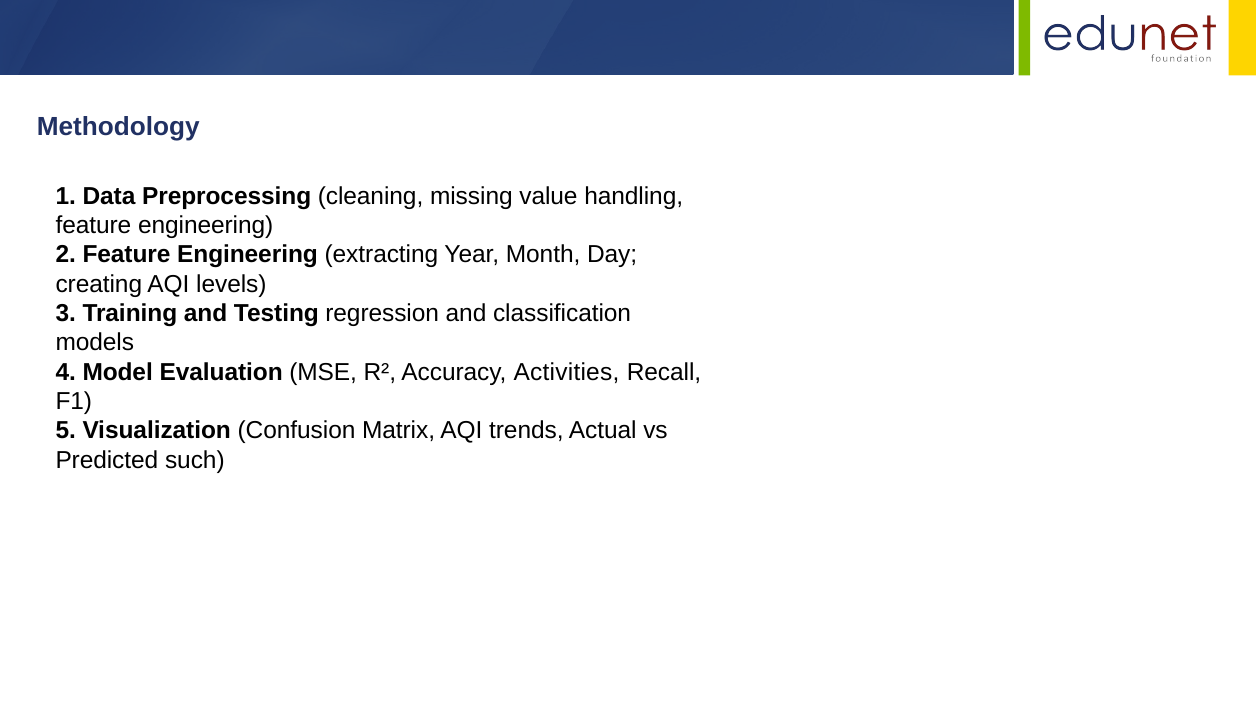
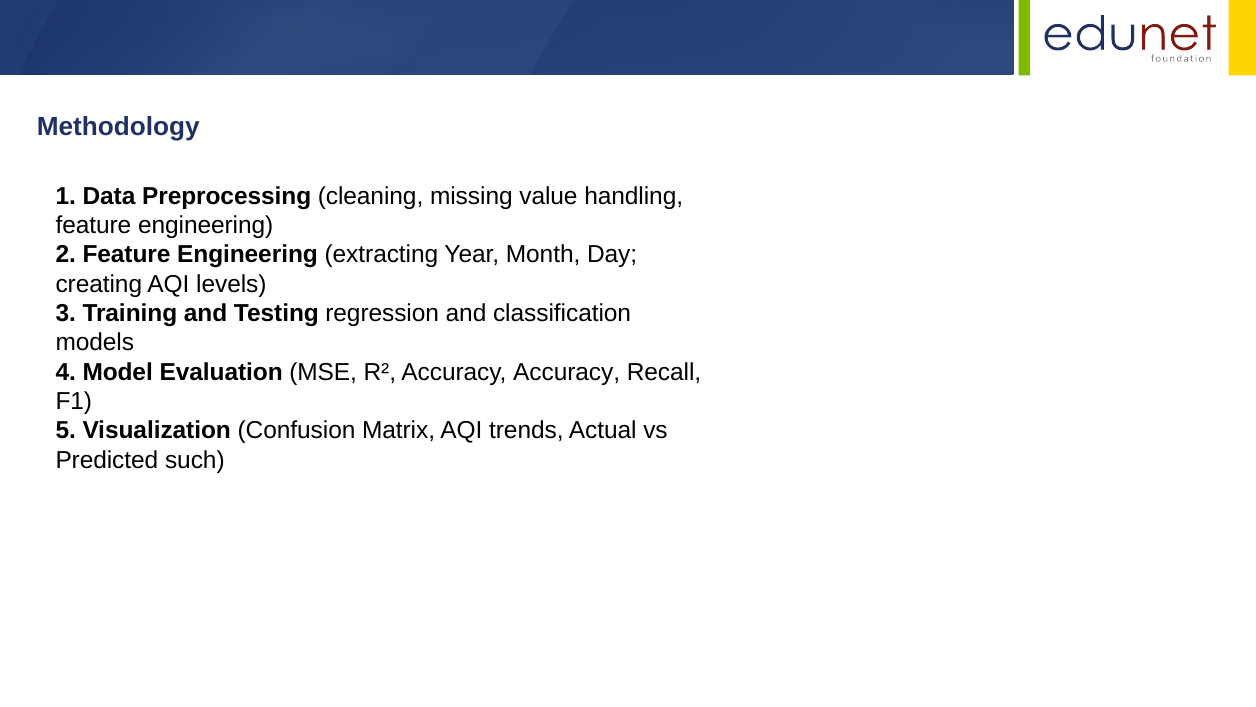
Accuracy Activities: Activities -> Accuracy
